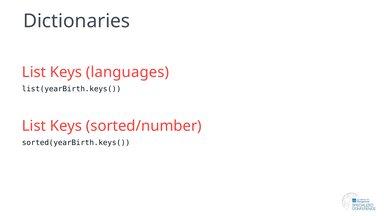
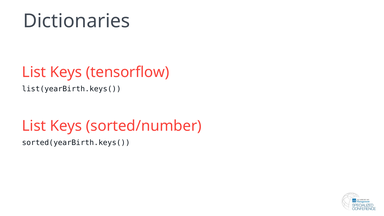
languages: languages -> tensorflow
